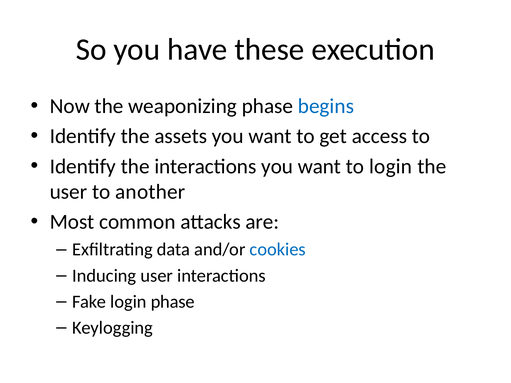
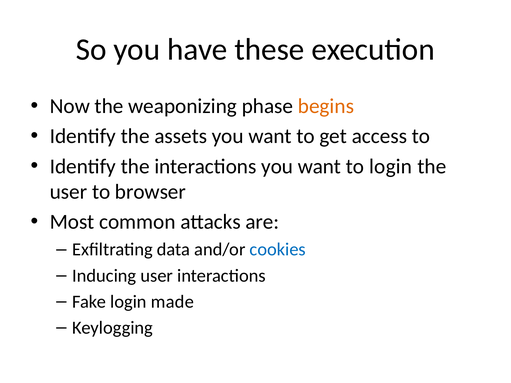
begins colour: blue -> orange
another: another -> browser
login phase: phase -> made
